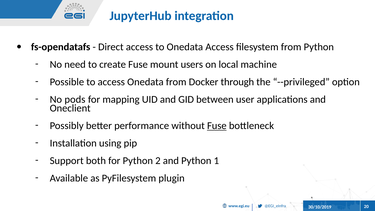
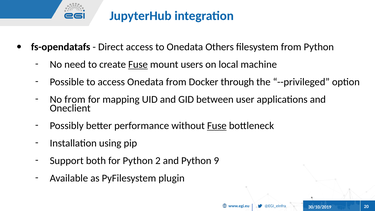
Onedata Access: Access -> Others
Fuse at (138, 65) underline: none -> present
No pods: pods -> from
1: 1 -> 9
